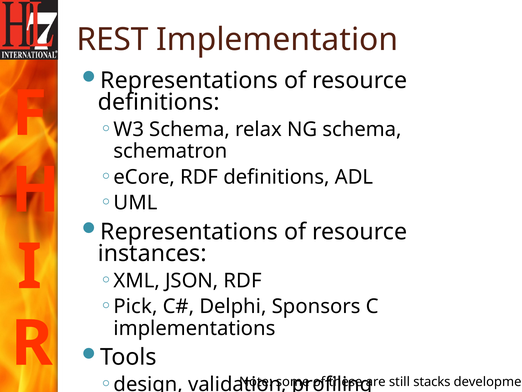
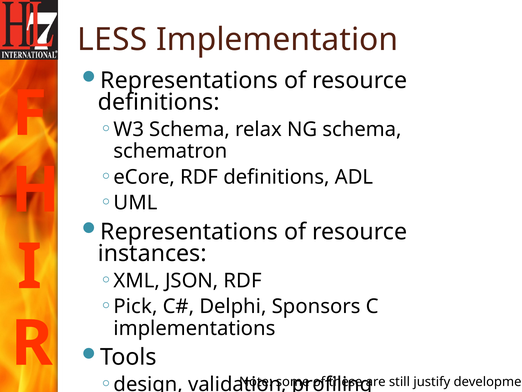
REST: REST -> LESS
stacks: stacks -> justify
